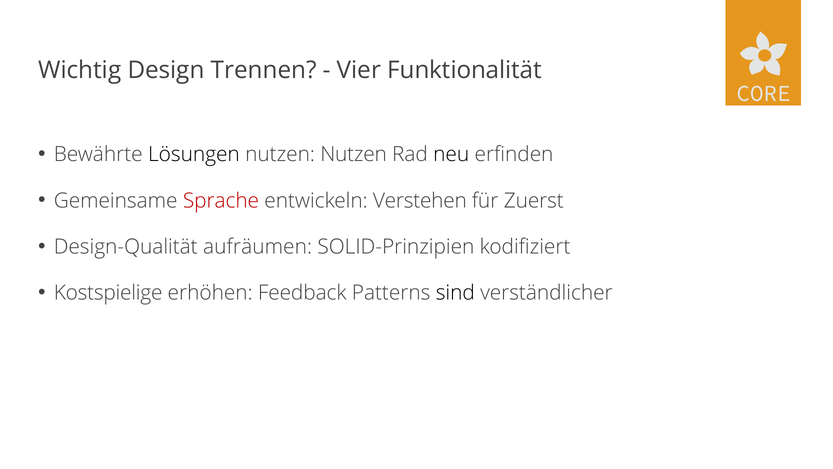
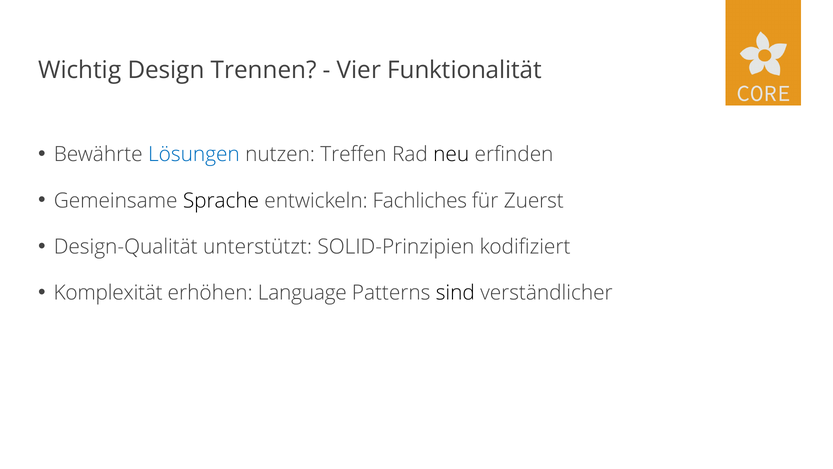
Lösungen colour: black -> blue
nutzen Nutzen: Nutzen -> Treffen
Sprache colour: red -> black
Verstehen: Verstehen -> Fachliches
aufräumen: aufräumen -> unterstützt
Kostspielige: Kostspielige -> Komplexität
Feedback: Feedback -> Language
